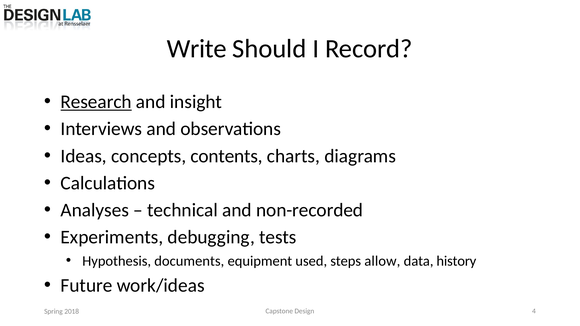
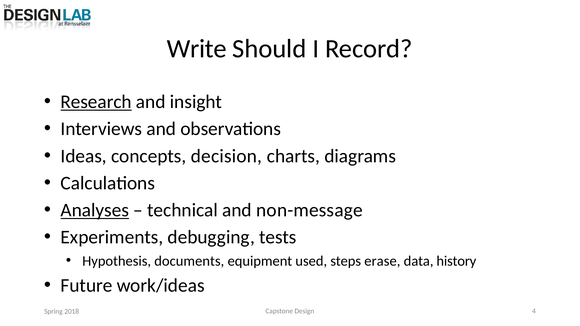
contents: contents -> decision
Analyses underline: none -> present
non-recorded: non-recorded -> non-message
allow: allow -> erase
